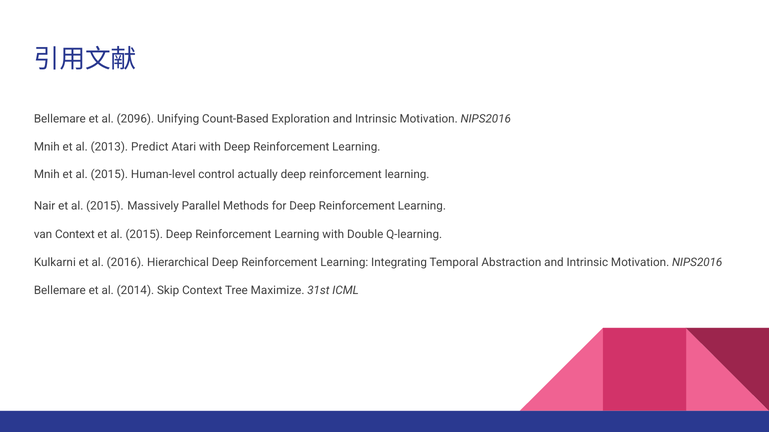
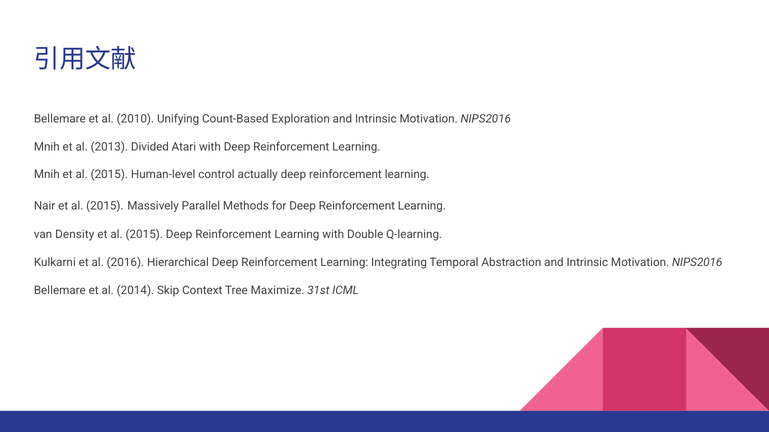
2096: 2096 -> 2010
Predict: Predict -> Divided
van Context: Context -> Density
